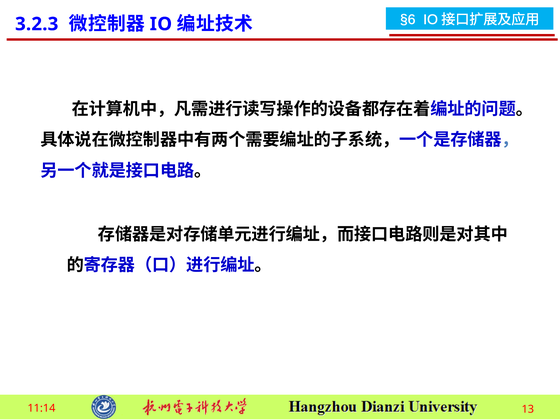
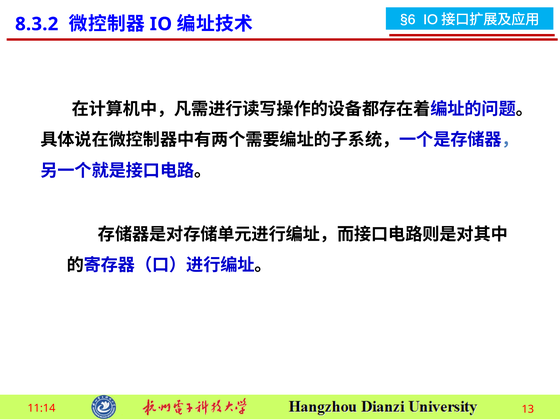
3.2.3: 3.2.3 -> 8.3.2
